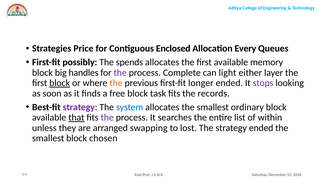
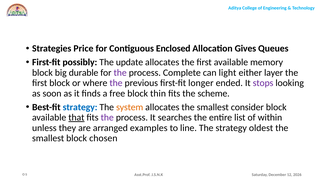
Every: Every -> Gives
spends: spends -> update
handles: handles -> durable
block at (60, 83) underline: present -> none
the at (116, 83) colour: orange -> purple
task: task -> thin
records: records -> scheme
strategy at (80, 107) colour: purple -> blue
system colour: blue -> orange
ordinary: ordinary -> consider
swapping: swapping -> examples
lost: lost -> line
strategy ended: ended -> oldest
